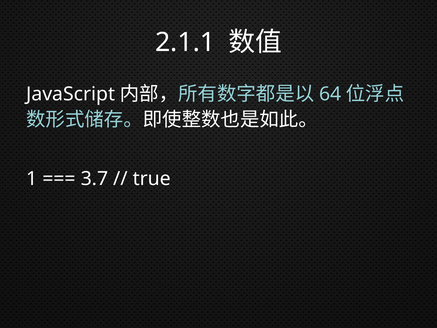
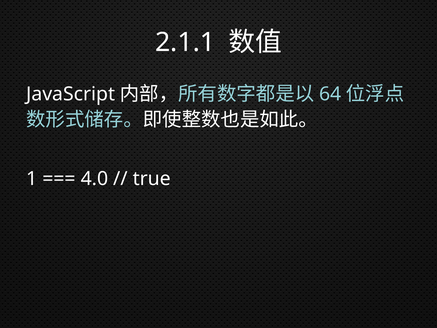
3.7: 3.7 -> 4.0
